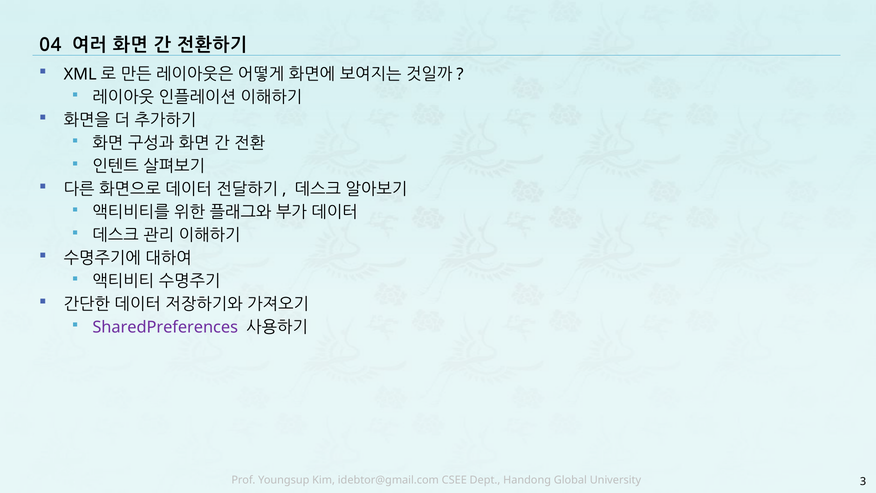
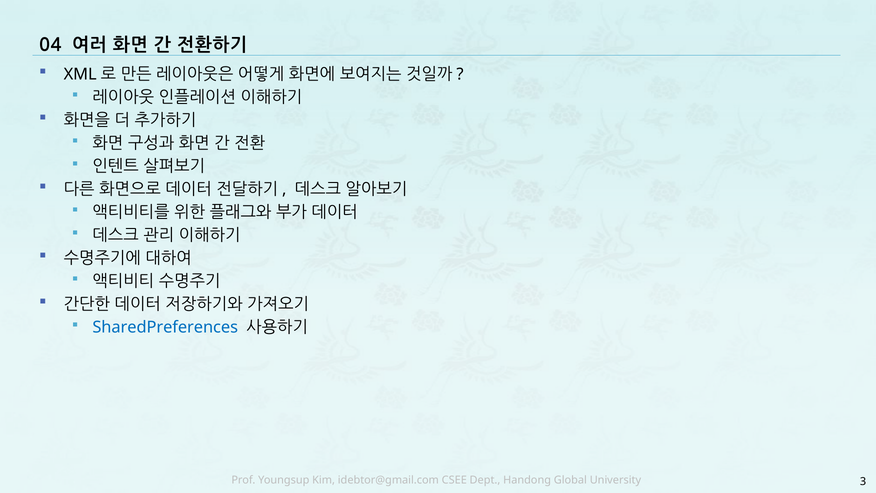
SharedPreferences colour: purple -> blue
